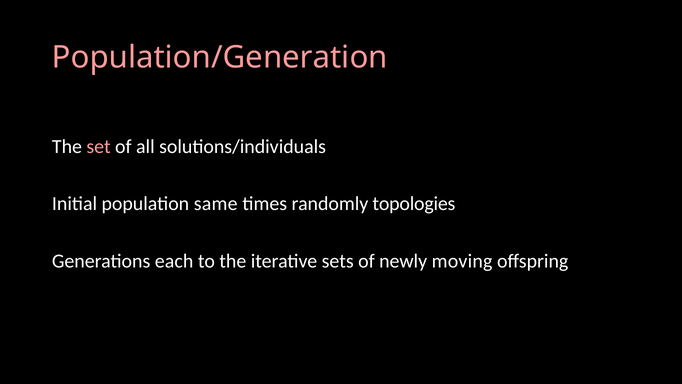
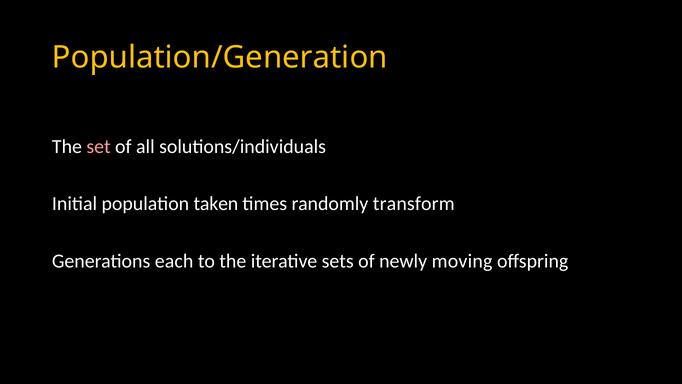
Population/Generation colour: pink -> yellow
same: same -> taken
topologies: topologies -> transform
